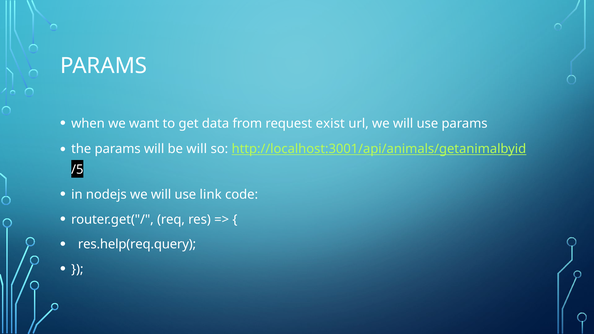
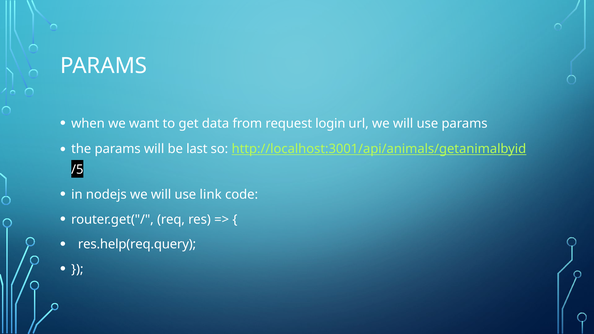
exist: exist -> login
be will: will -> last
